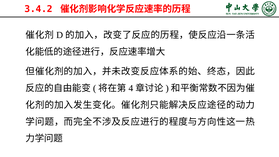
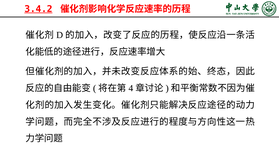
3.4.2 underline: none -> present
